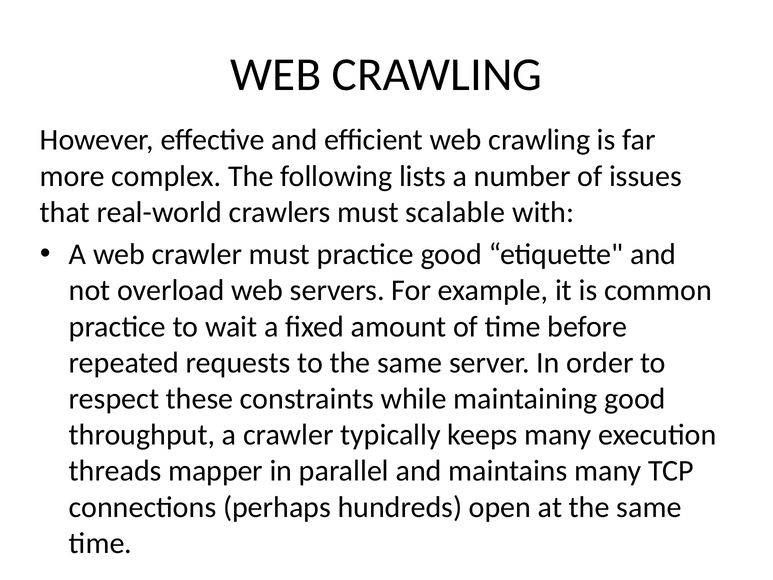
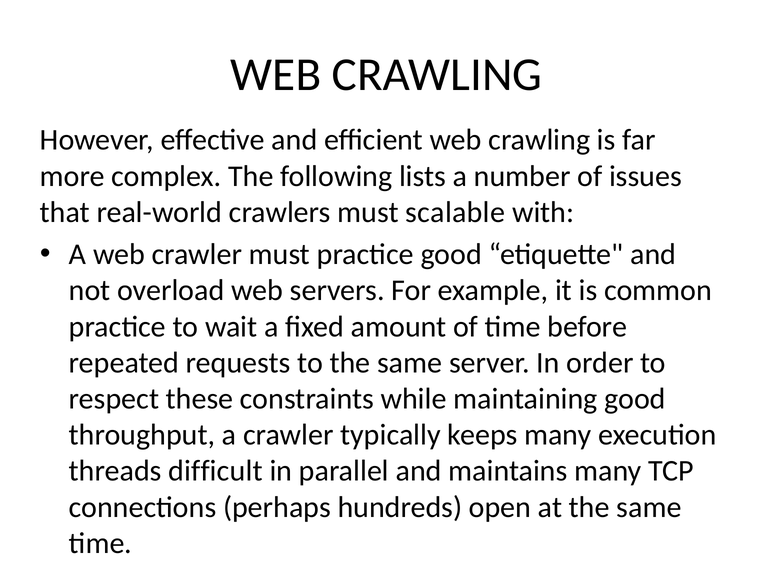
mapper: mapper -> difficult
